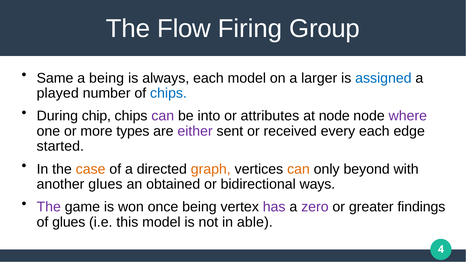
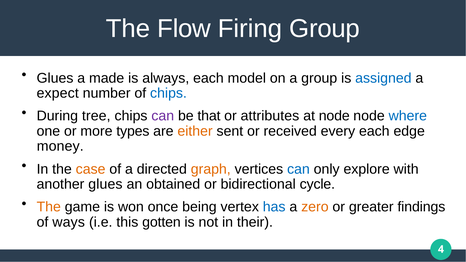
Same at (55, 78): Same -> Glues
a being: being -> made
a larger: larger -> group
played: played -> expect
chip: chip -> tree
into: into -> that
where colour: purple -> blue
either colour: purple -> orange
started: started -> money
can at (298, 169) colour: orange -> blue
beyond: beyond -> explore
ways: ways -> cycle
The at (49, 207) colour: purple -> orange
has colour: purple -> blue
zero colour: purple -> orange
of glues: glues -> ways
this model: model -> gotten
able: able -> their
